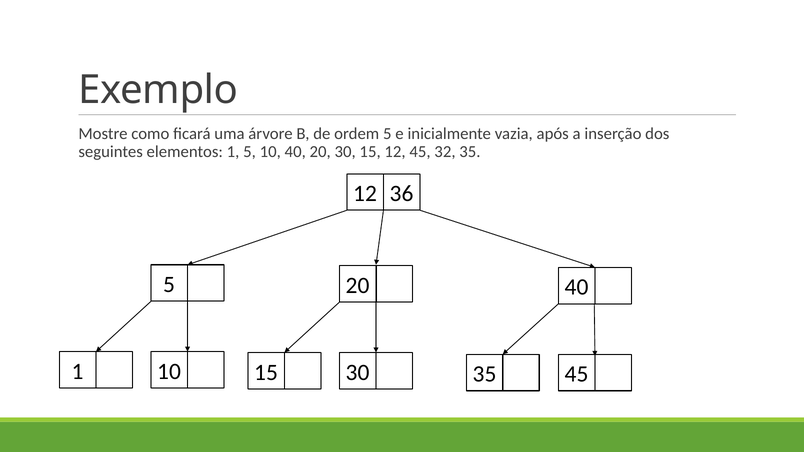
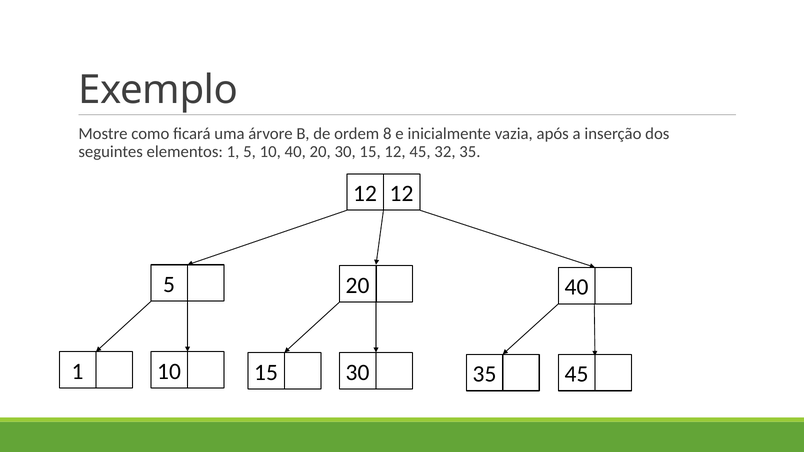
ordem 5: 5 -> 8
12 36: 36 -> 12
